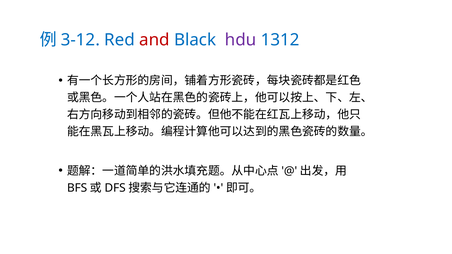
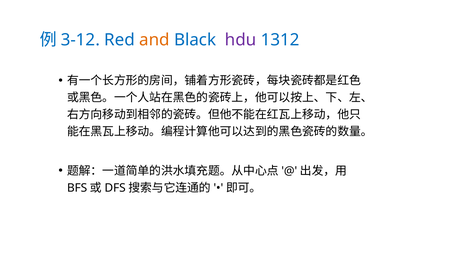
and colour: red -> orange
